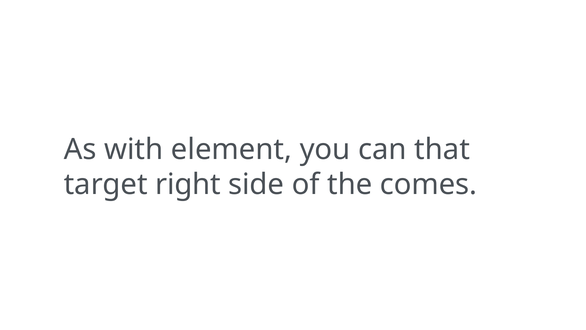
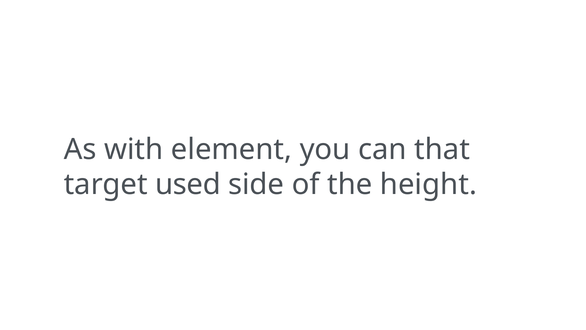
right: right -> used
comes: comes -> height
